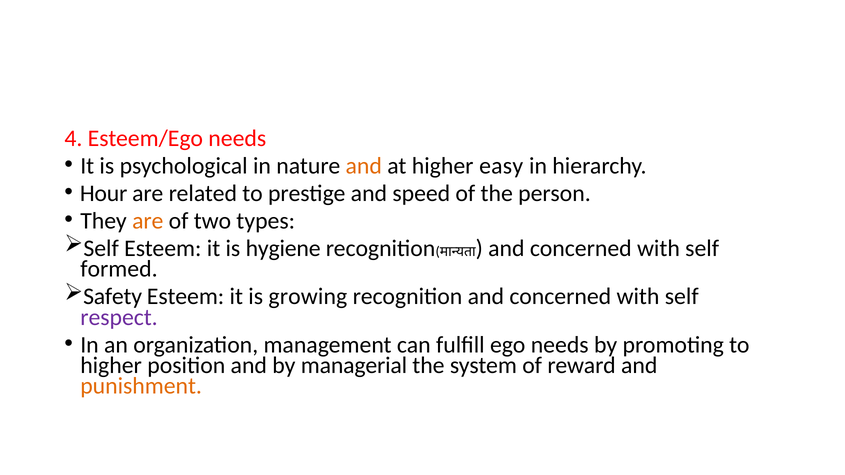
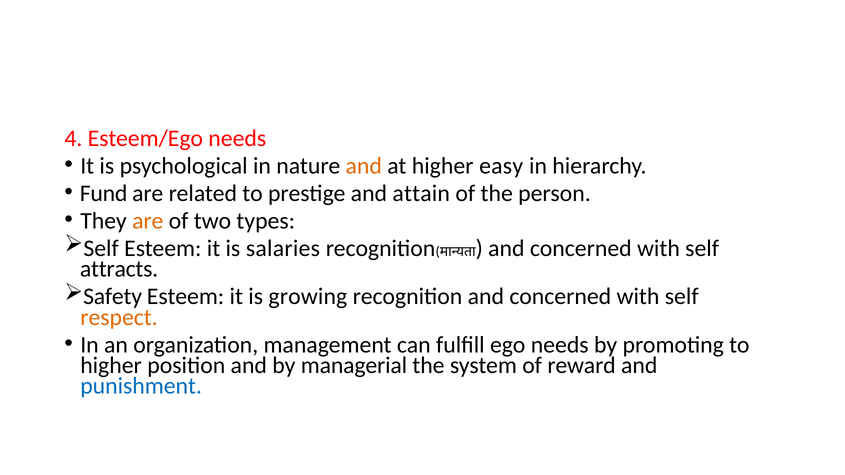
Hour: Hour -> Fund
speed: speed -> attain
hygiene: hygiene -> salaries
formed: formed -> attracts
respect colour: purple -> orange
punishment colour: orange -> blue
